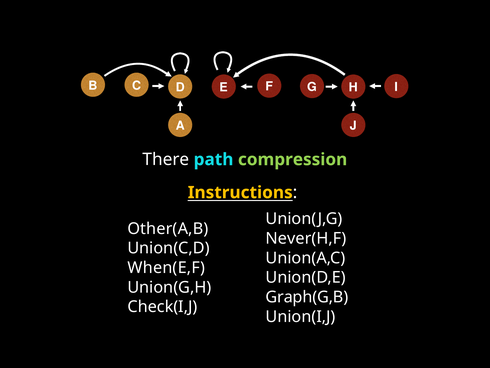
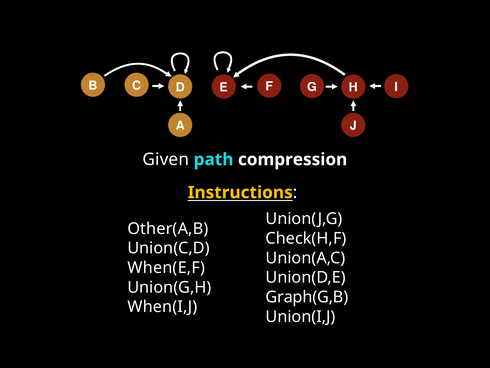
There: There -> Given
compression colour: light green -> white
Never(H,F: Never(H,F -> Check(H,F
Check(I,J: Check(I,J -> When(I,J
